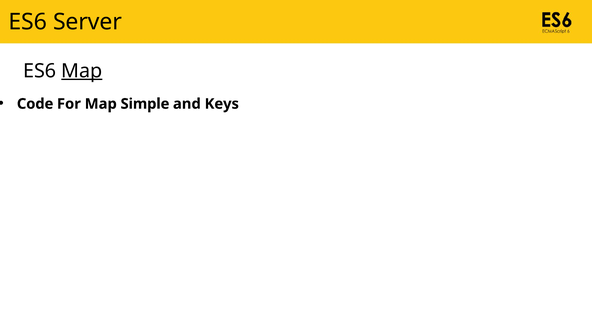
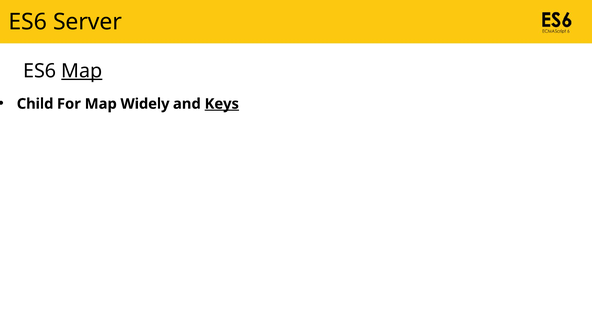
Code: Code -> Child
Simple: Simple -> Widely
Keys underline: none -> present
